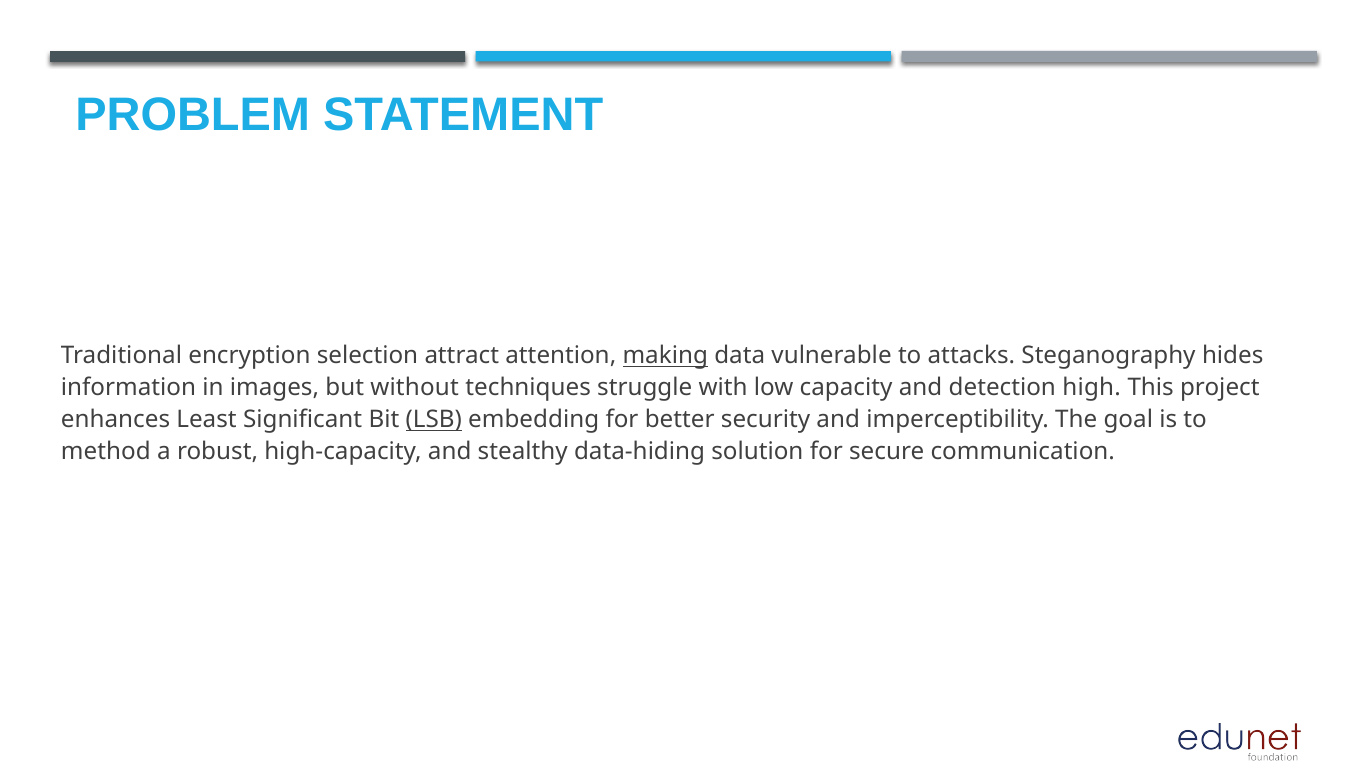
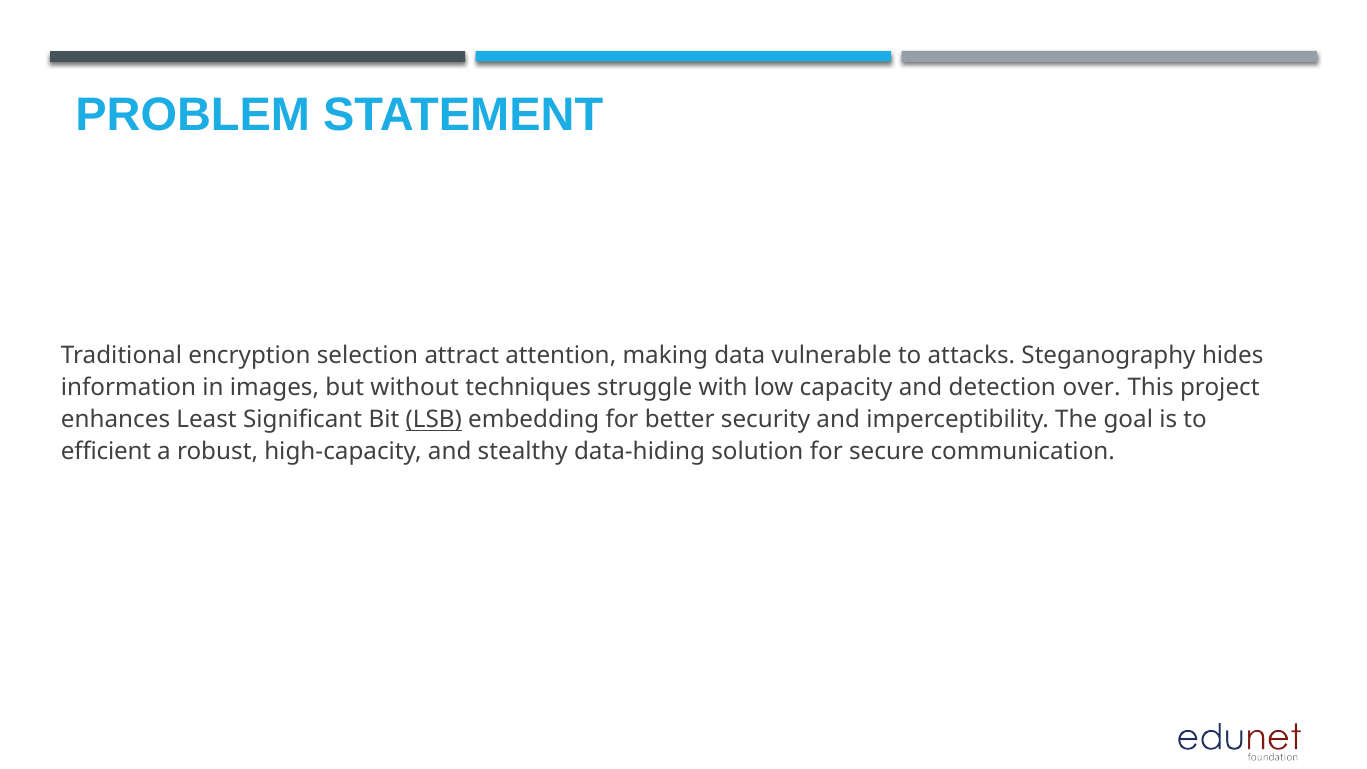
making underline: present -> none
high: high -> over
method: method -> efficient
